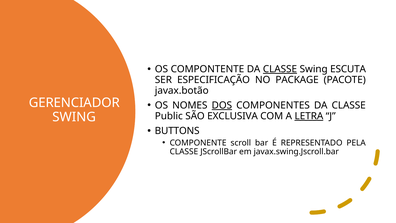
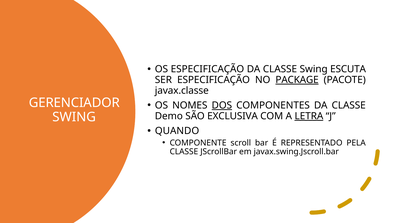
OS COMPONTENTE: COMPONTENTE -> ESPECIFICAÇÃO
CLASSE at (280, 69) underline: present -> none
PACKAGE underline: none -> present
javax.botão: javax.botão -> javax.classe
Public: Public -> Demo
BUTTONS: BUTTONS -> QUANDO
